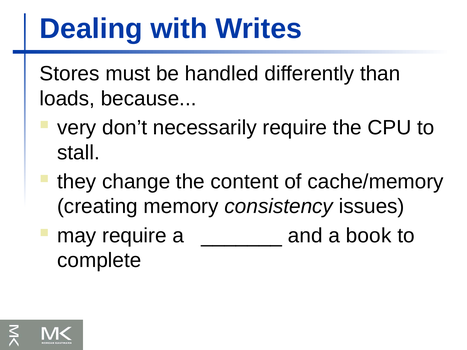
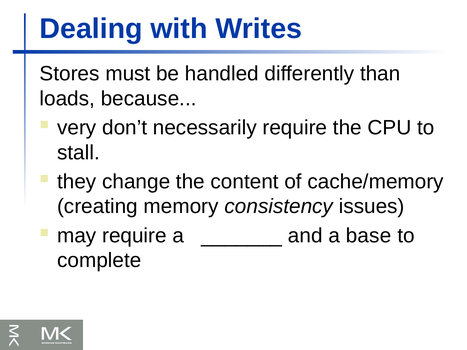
book: book -> base
